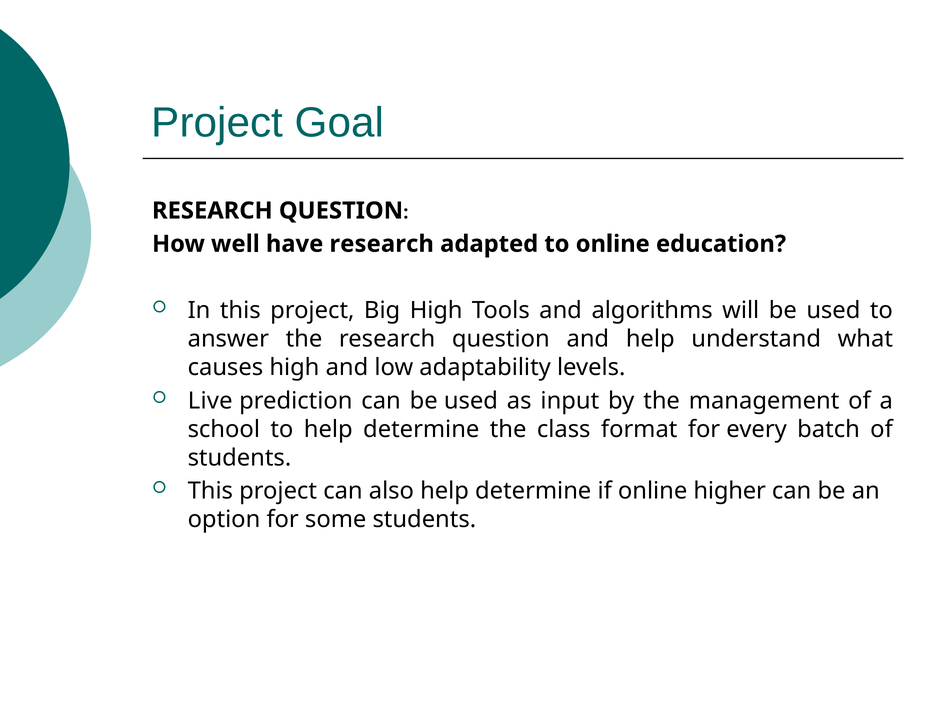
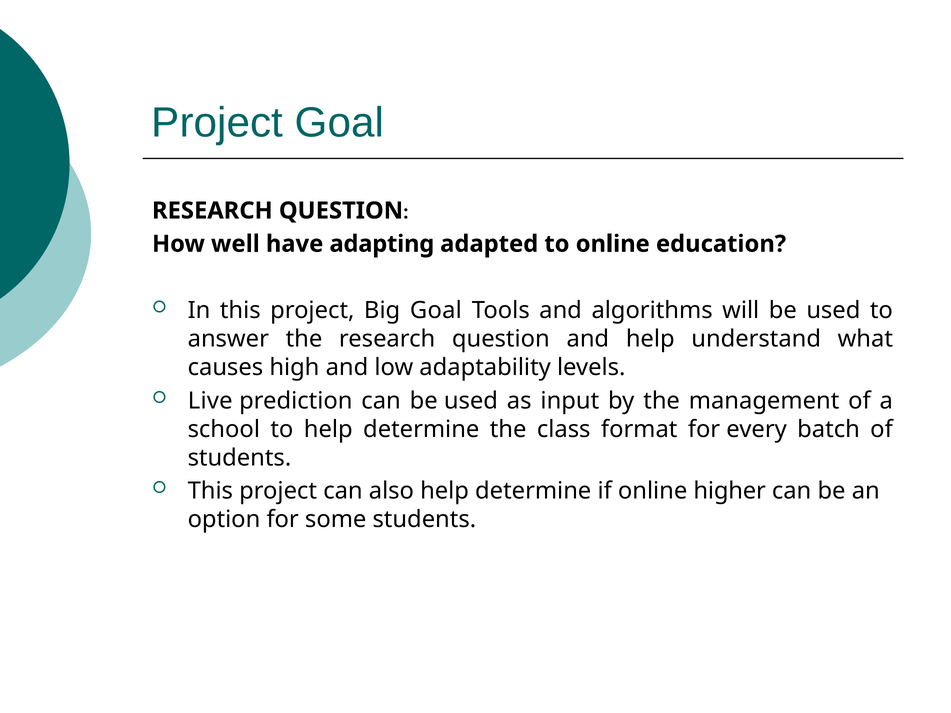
have research: research -> adapting
Big High: High -> Goal
